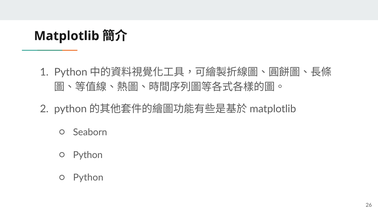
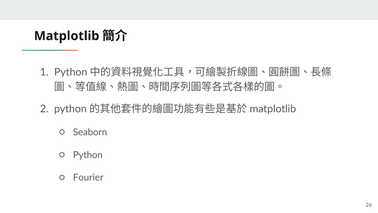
Python at (88, 177): Python -> Fourier
